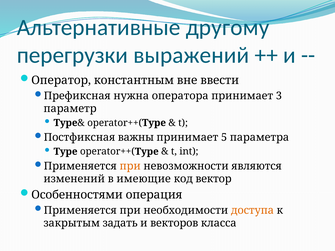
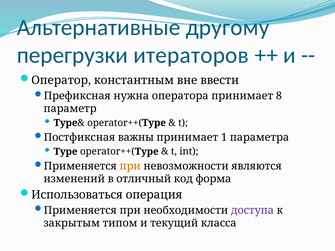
выражений: выражений -> итераторов
3: 3 -> 8
5: 5 -> 1
имеющие: имеющие -> отличный
вектор: вектор -> форма
Особенностями: Особенностями -> Использоваться
доступа colour: orange -> purple
задать: задать -> типом
векторов: векторов -> текущий
